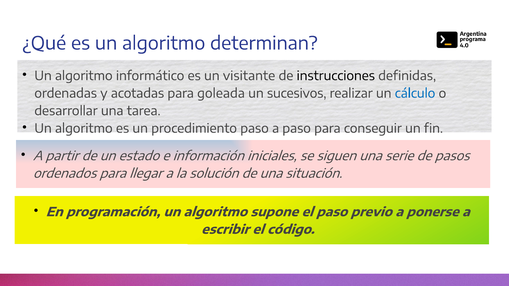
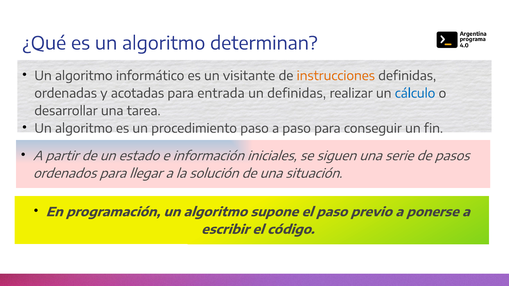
instrucciones colour: black -> orange
goleada: goleada -> entrada
un sucesivos: sucesivos -> definidas
